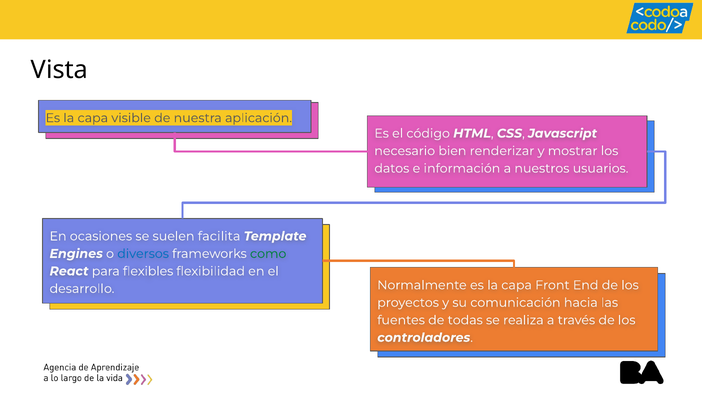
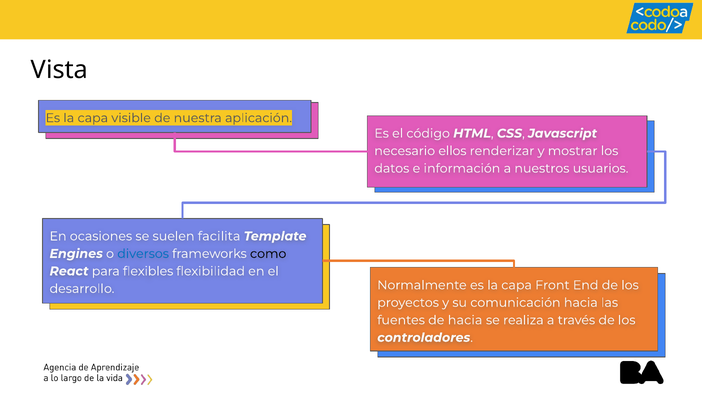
bien: bien -> ellos
como colour: green -> black
de todas: todas -> hacia
